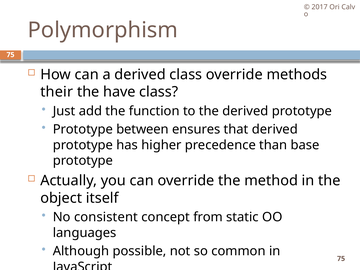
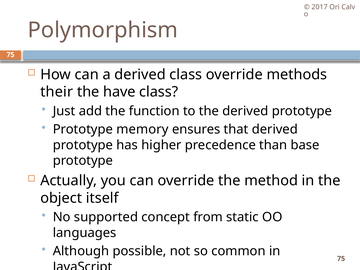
between: between -> memory
consistent: consistent -> supported
